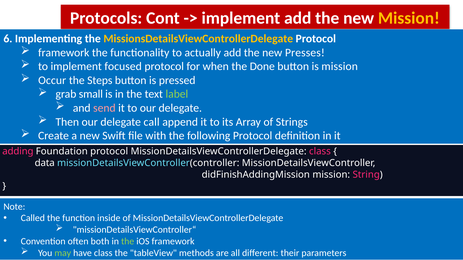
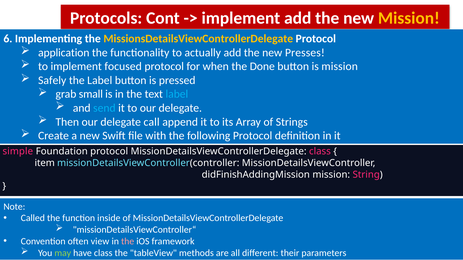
framework at (64, 53): framework -> application
Occur: Occur -> Safely
the Steps: Steps -> Label
label at (177, 94) colour: light green -> light blue
send colour: pink -> light blue
adding: adding -> simple
data: data -> item
both: both -> view
the at (128, 242) colour: light green -> pink
